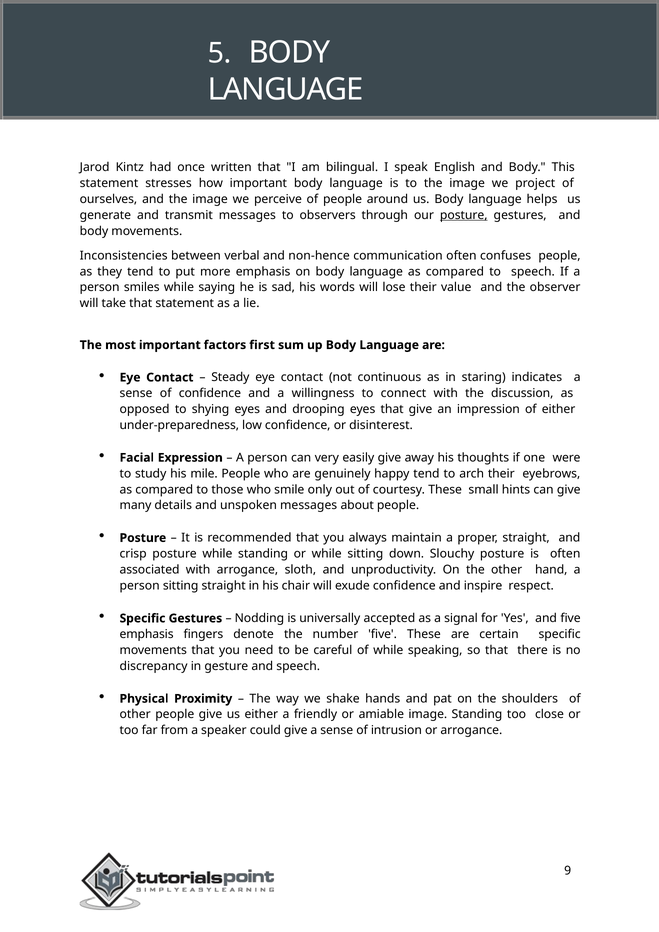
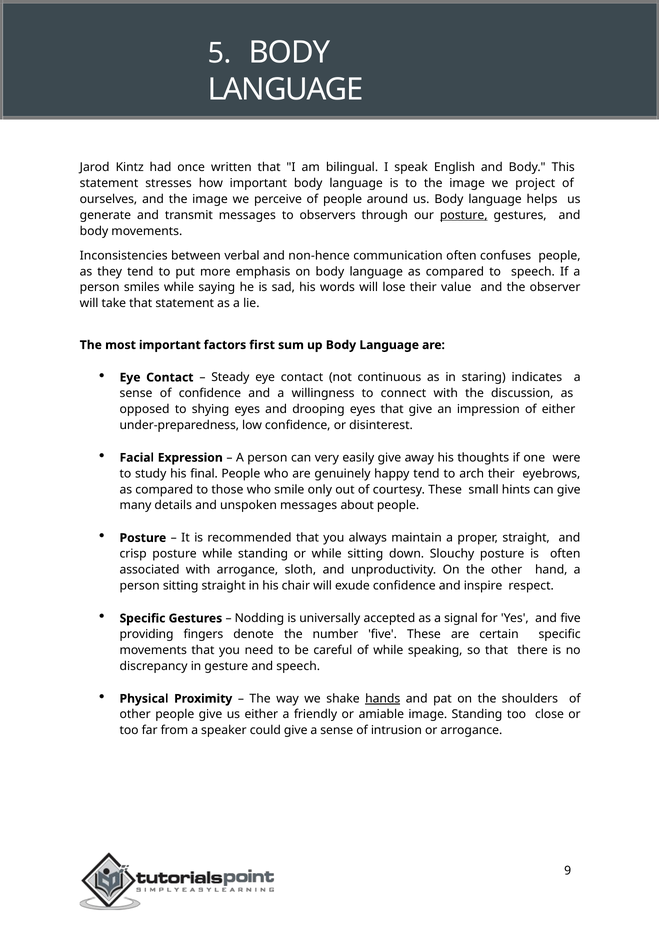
mile: mile -> final
emphasis at (147, 635): emphasis -> providing
hands underline: none -> present
